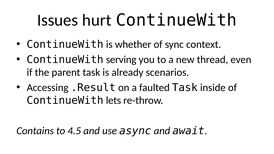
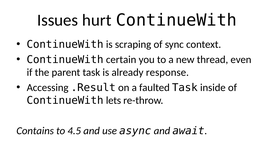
whether: whether -> scraping
serving: serving -> certain
scenarios: scenarios -> response
